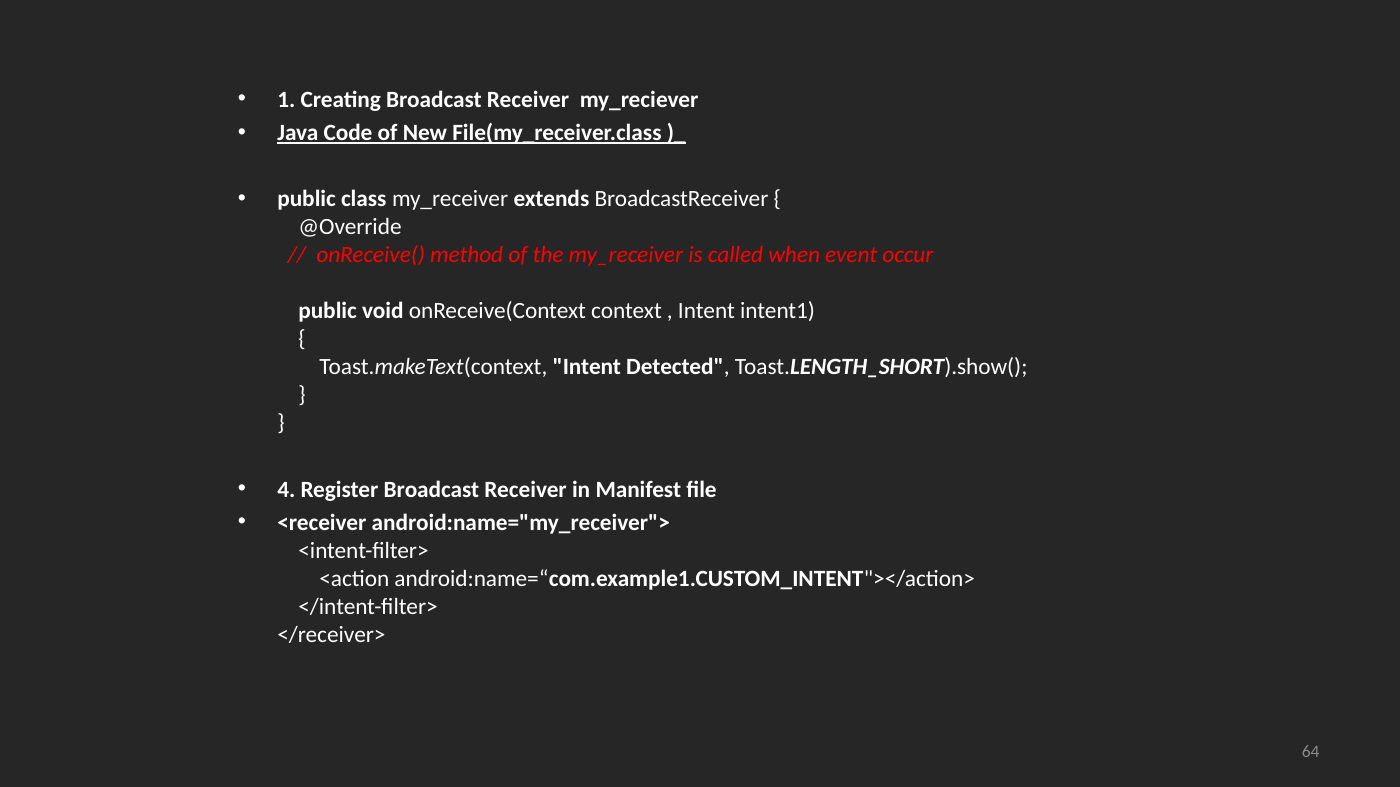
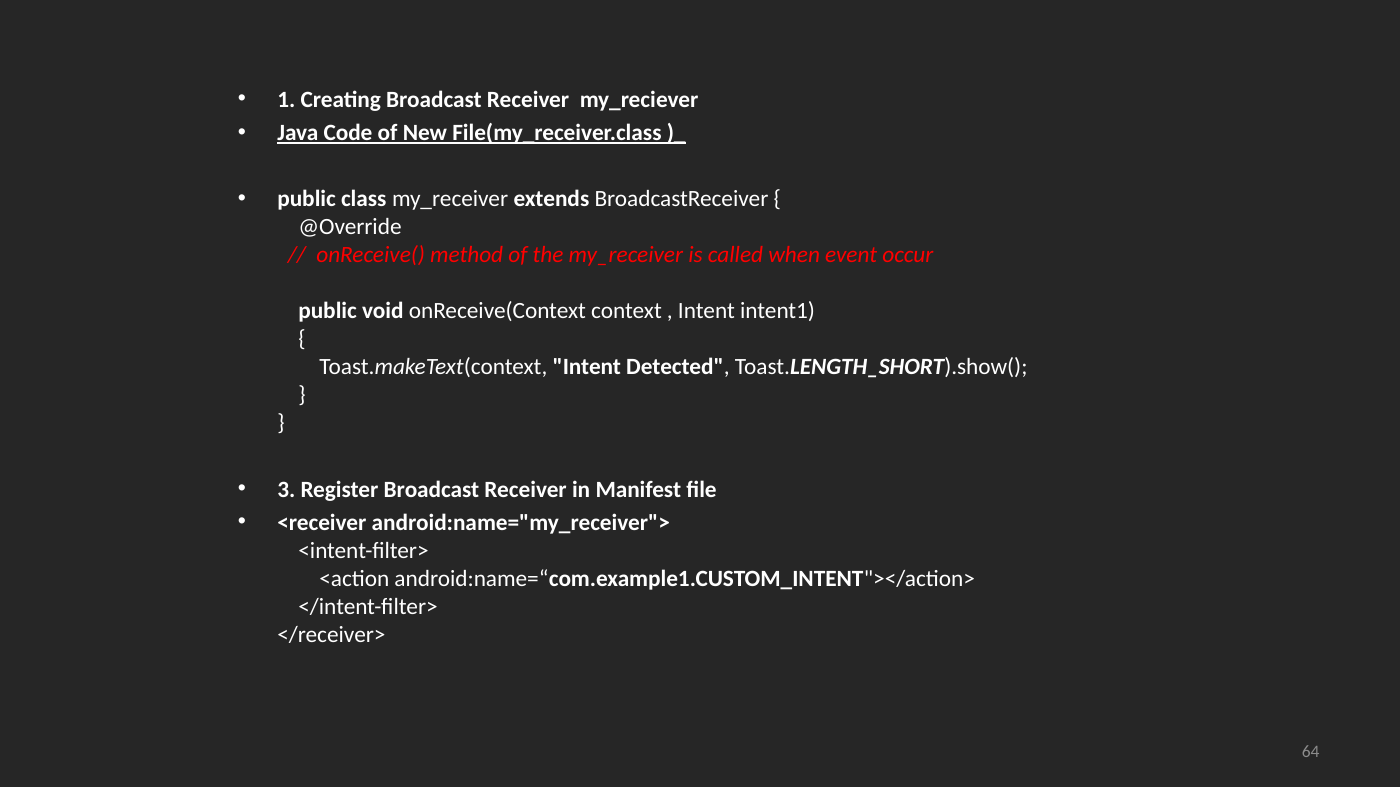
4: 4 -> 3
